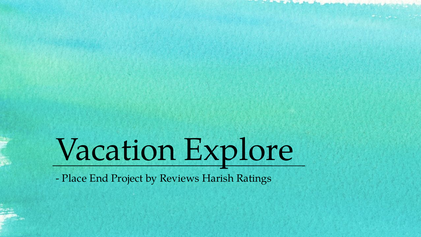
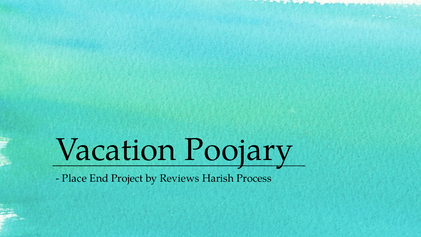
Explore: Explore -> Poojary
Ratings: Ratings -> Process
